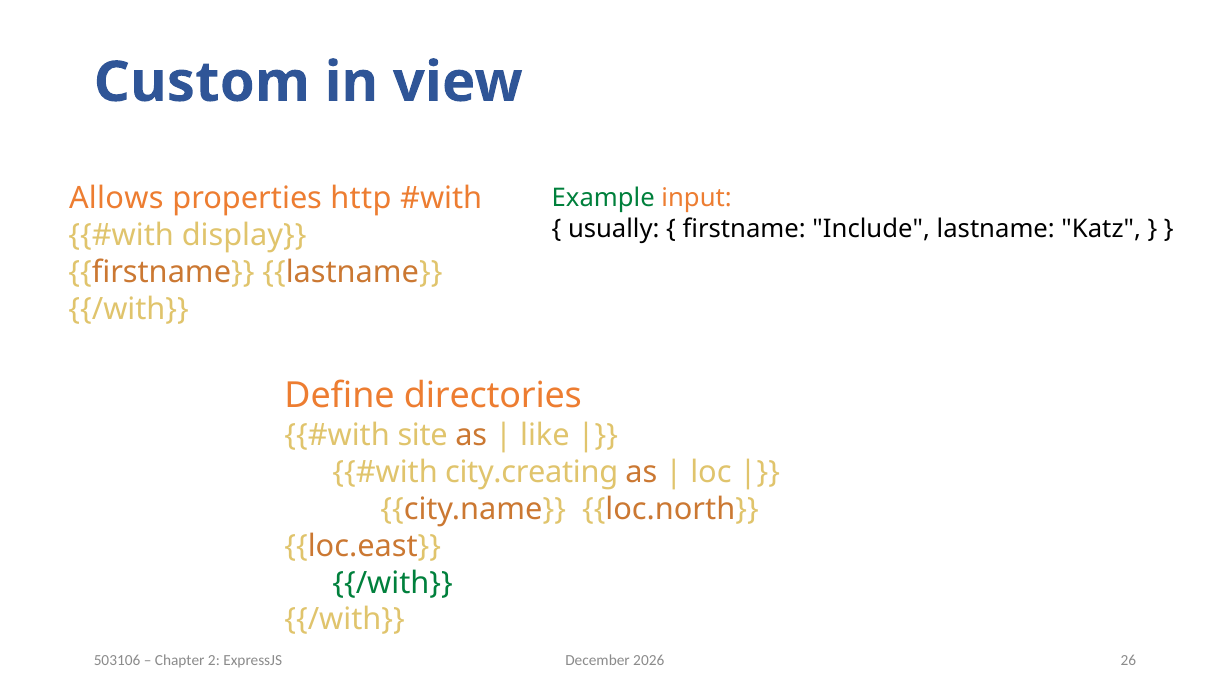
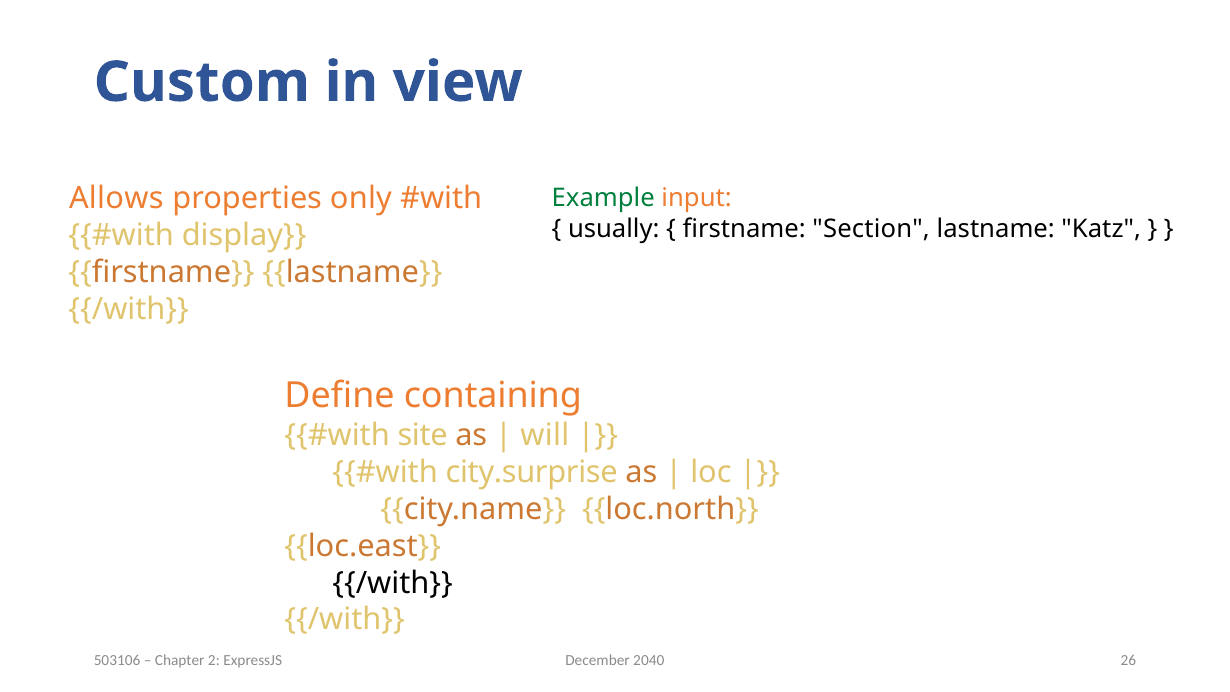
http: http -> only
Include: Include -> Section
directories: directories -> containing
like: like -> will
city.creating: city.creating -> city.surprise
/with at (393, 583) colour: green -> black
2026: 2026 -> 2040
